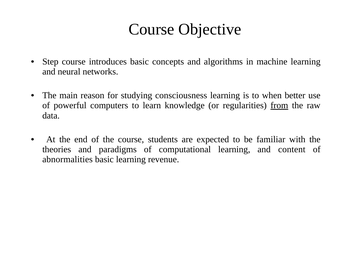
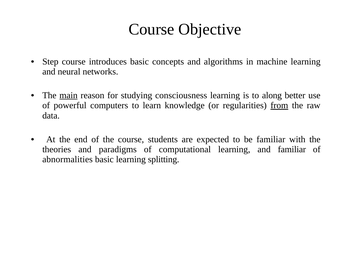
main underline: none -> present
when: when -> along
and content: content -> familiar
revenue: revenue -> splitting
